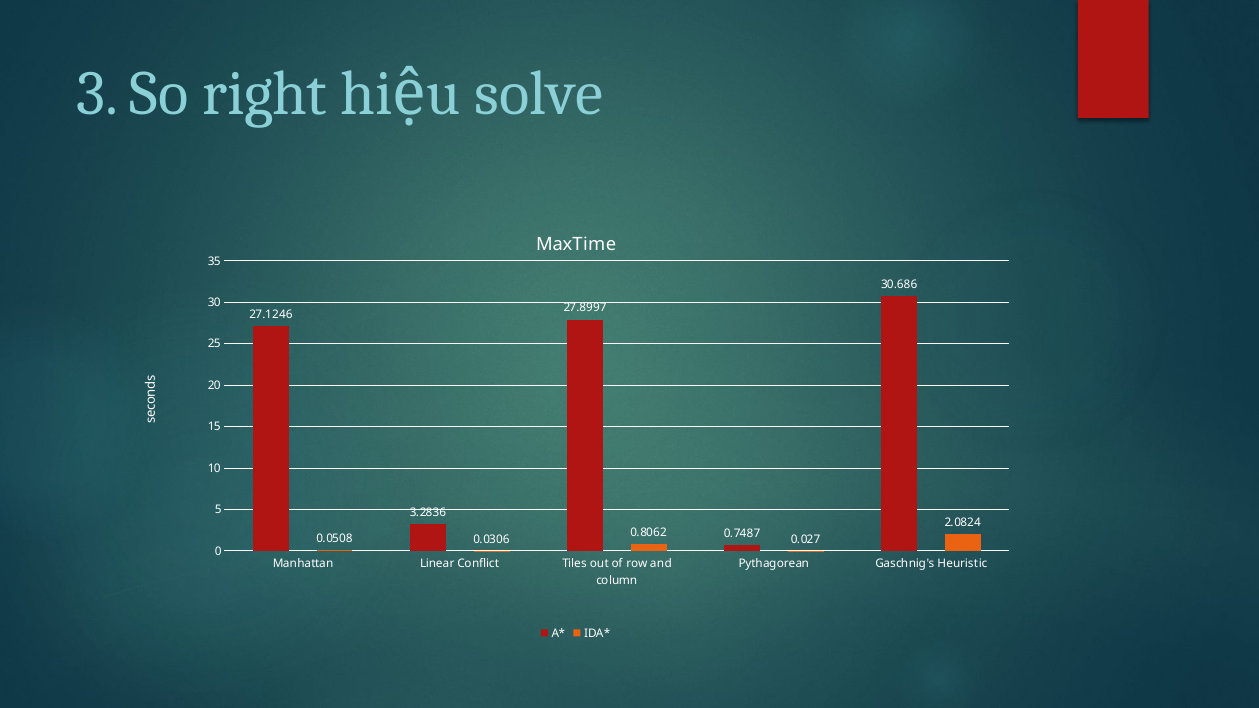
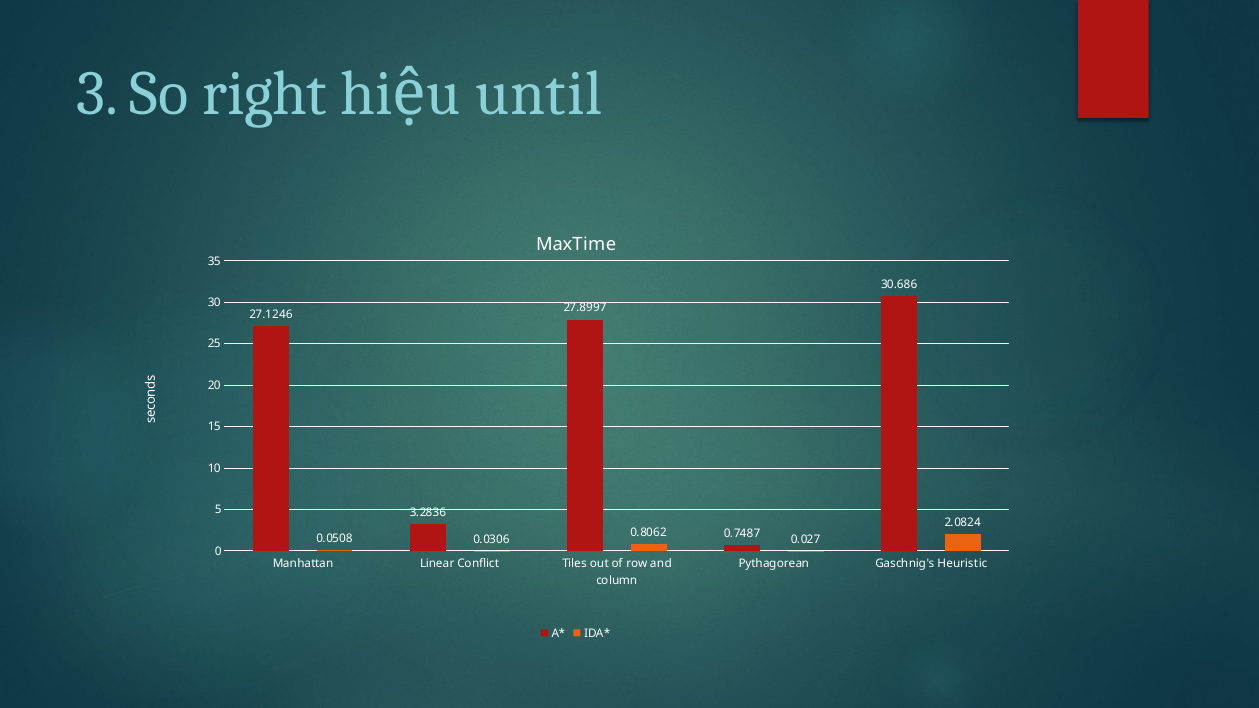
solve: solve -> until
